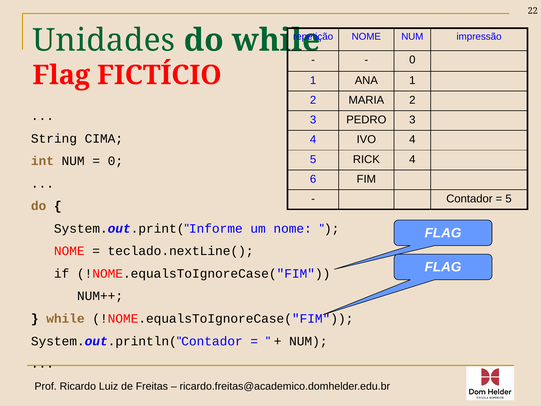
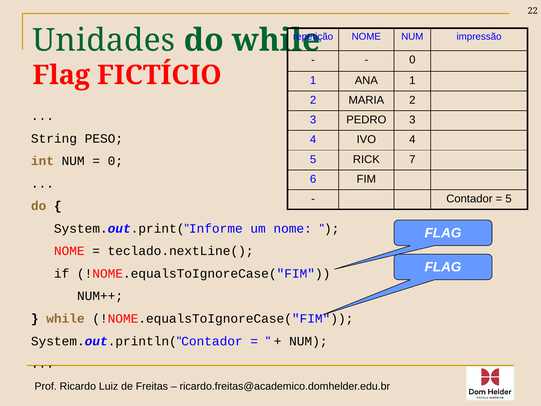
CIMA: CIMA -> PESO
RICK 4: 4 -> 7
